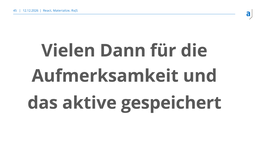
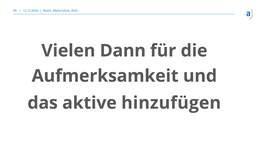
gespeichert: gespeichert -> hinzufügen
